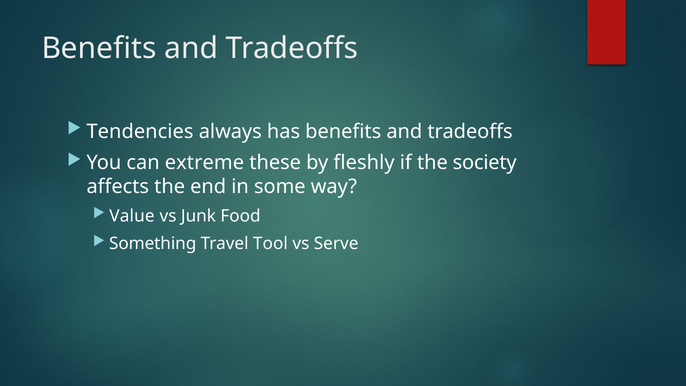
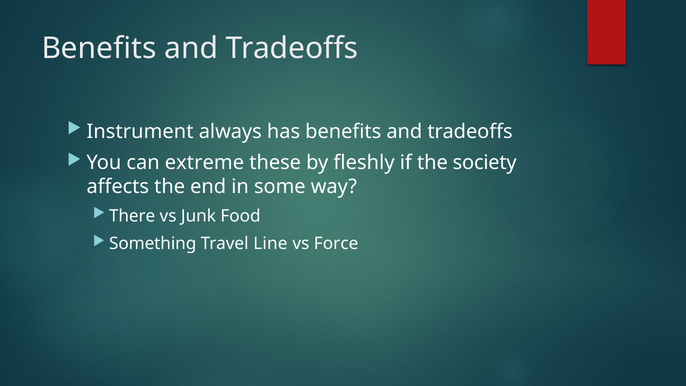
Tendencies: Tendencies -> Instrument
Value: Value -> There
Tool: Tool -> Line
Serve: Serve -> Force
